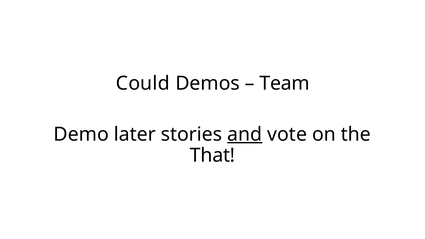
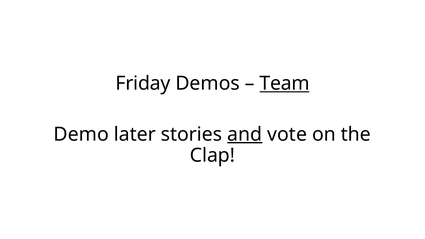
Could: Could -> Friday
Team underline: none -> present
That: That -> Clap
